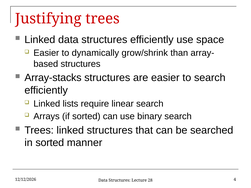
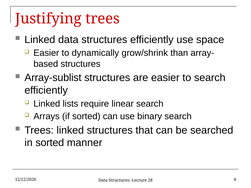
Array-stacks: Array-stacks -> Array-sublist
